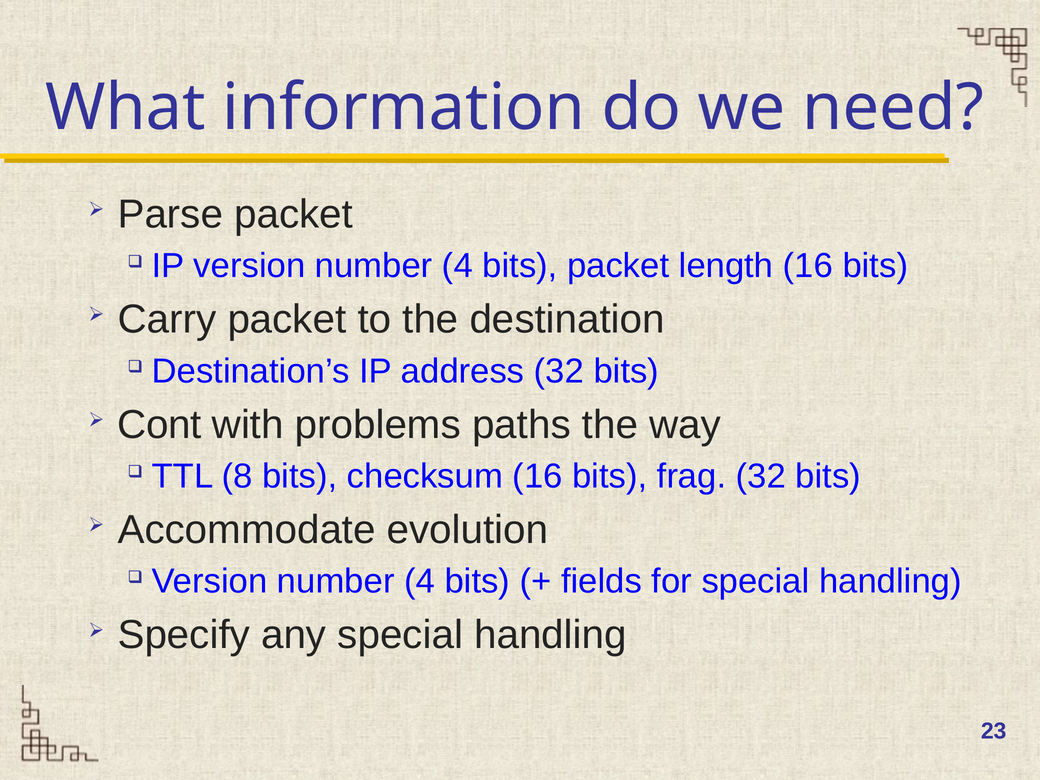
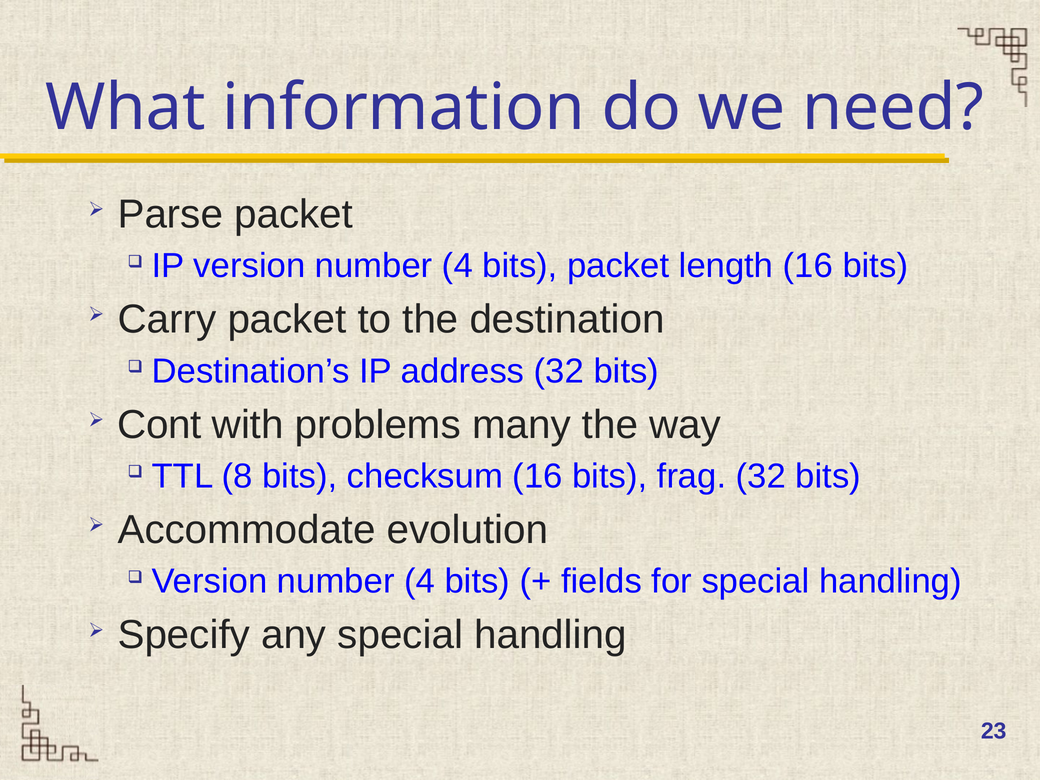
paths: paths -> many
